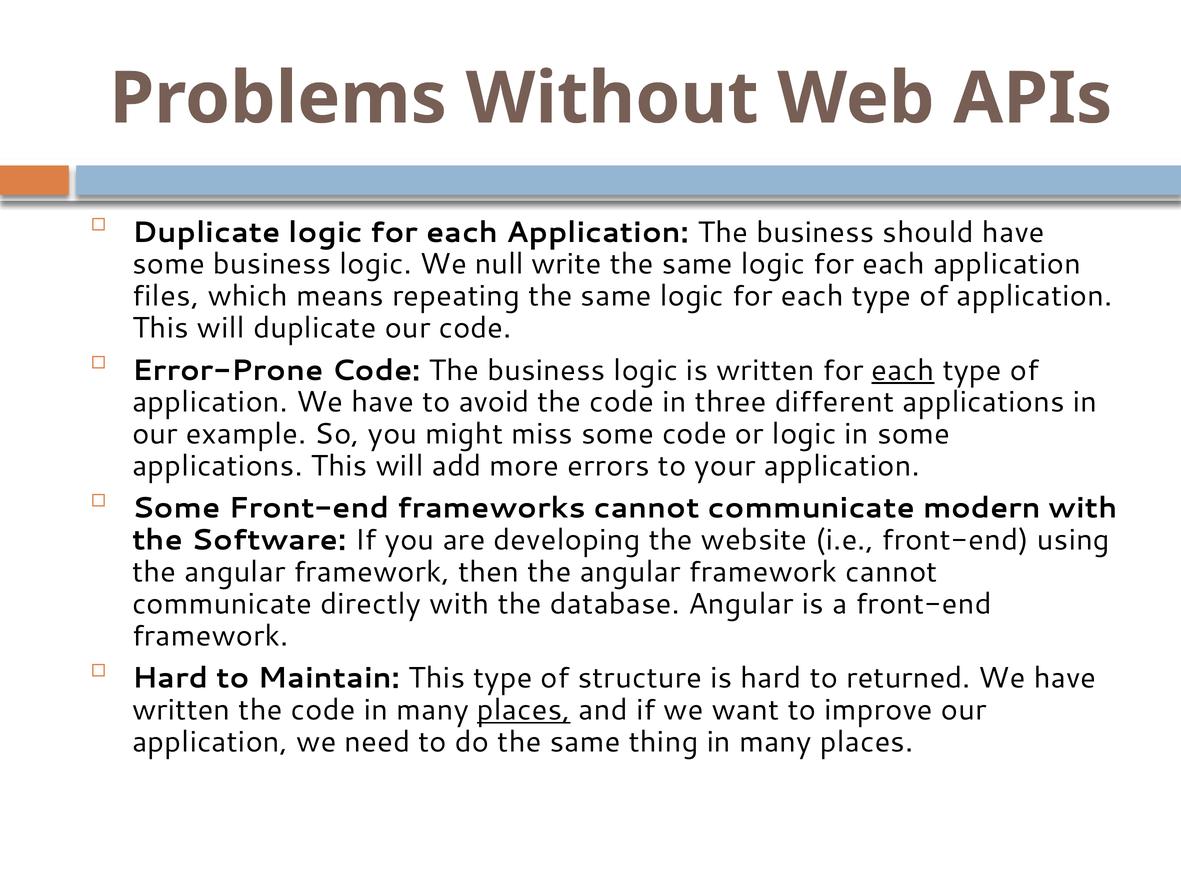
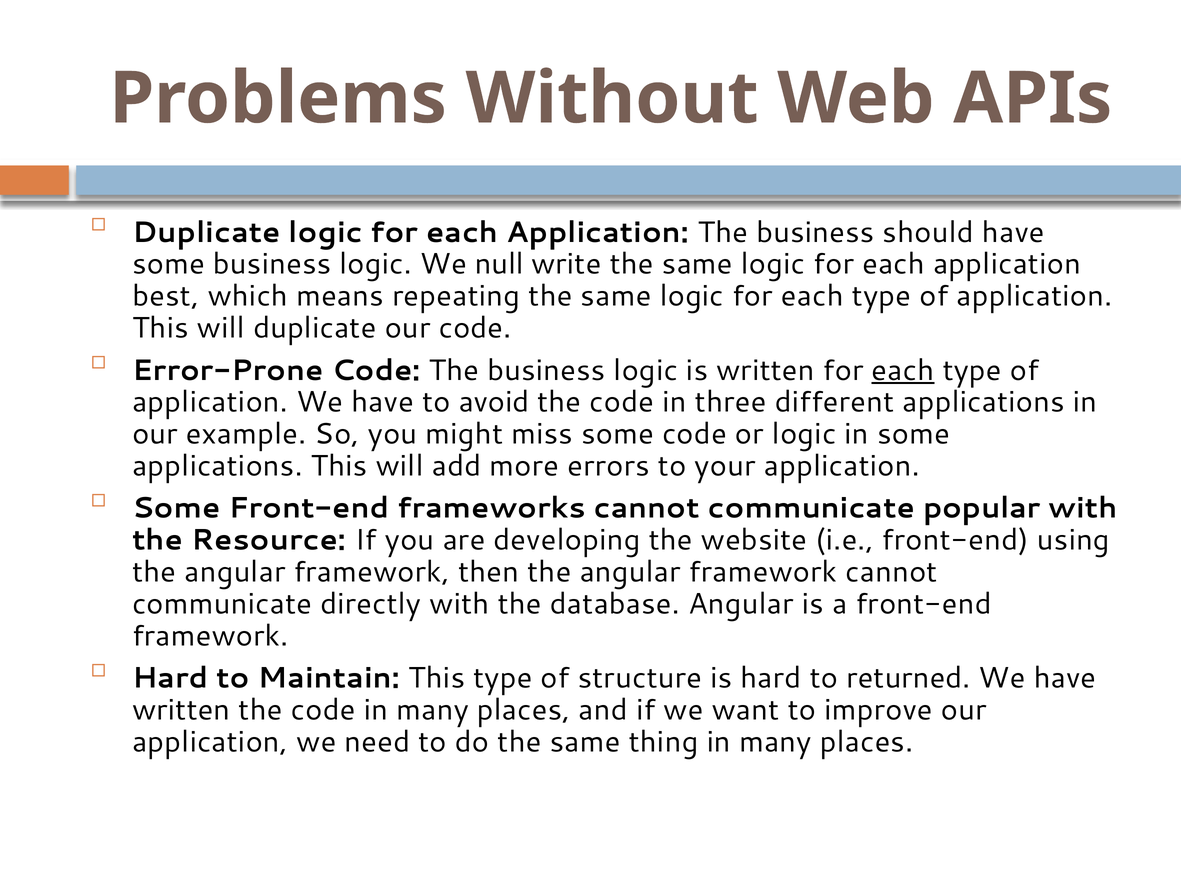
files: files -> best
modern: modern -> popular
Software: Software -> Resource
places at (524, 710) underline: present -> none
